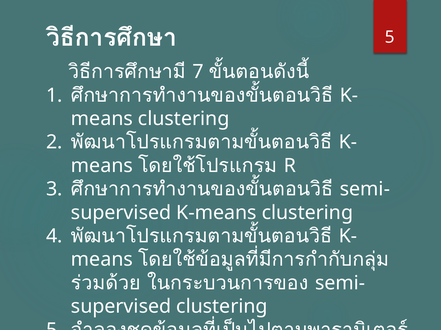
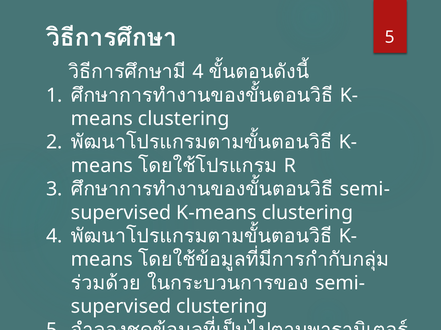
7 at (198, 72): 7 -> 4
